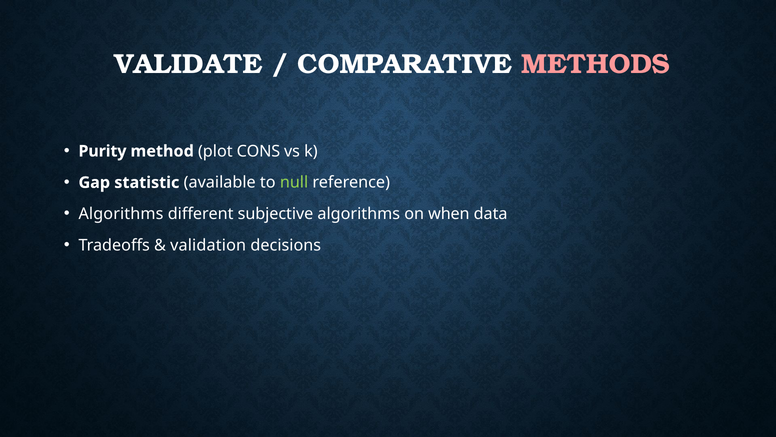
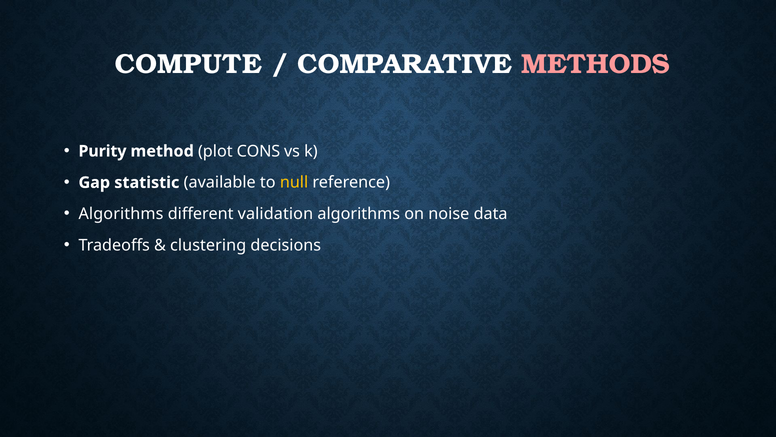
VALIDATE: VALIDATE -> COMPUTE
null colour: light green -> yellow
subjective: subjective -> validation
when: when -> noise
validation: validation -> clustering
